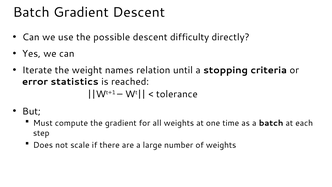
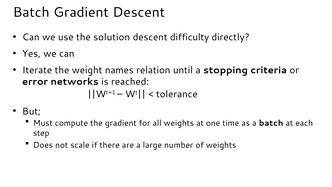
possible: possible -> solution
statistics: statistics -> networks
